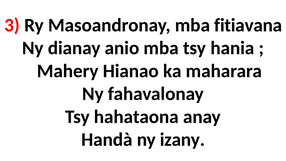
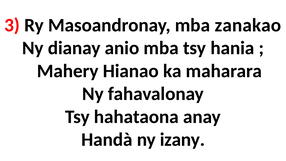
fitiavana: fitiavana -> zanakao
